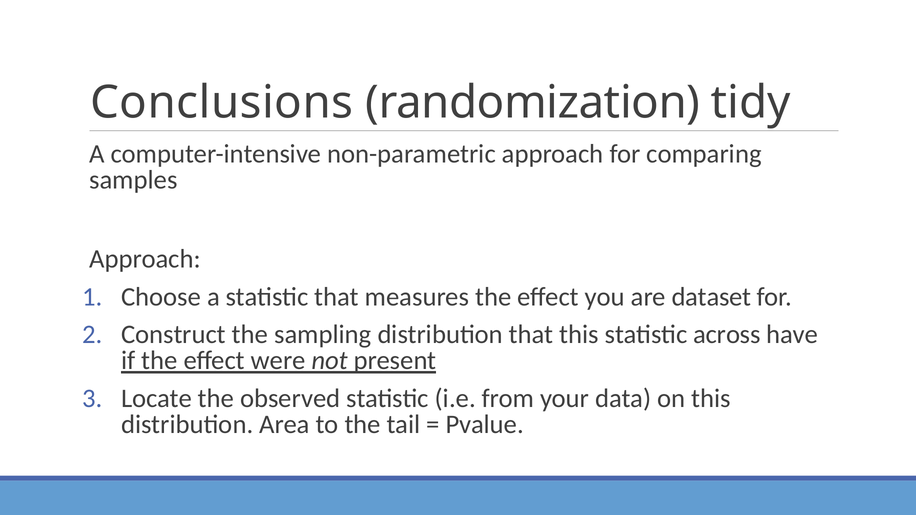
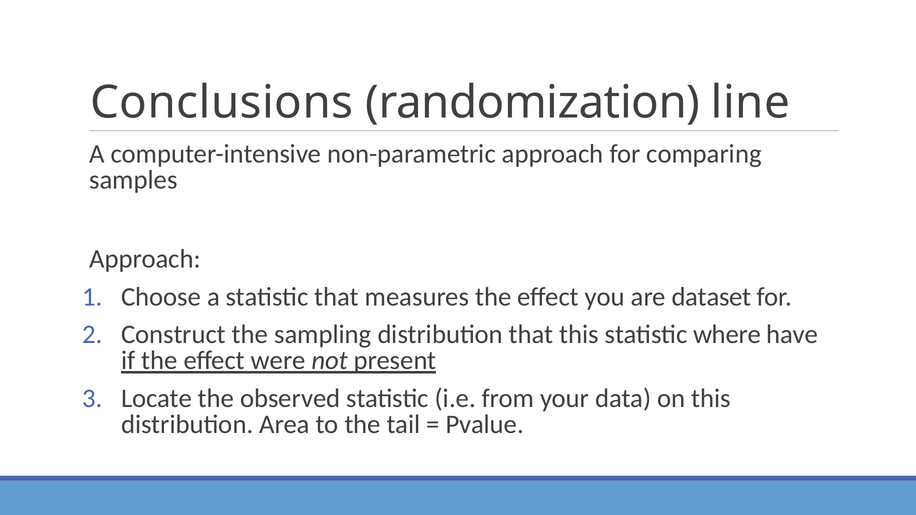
tidy: tidy -> line
across: across -> where
